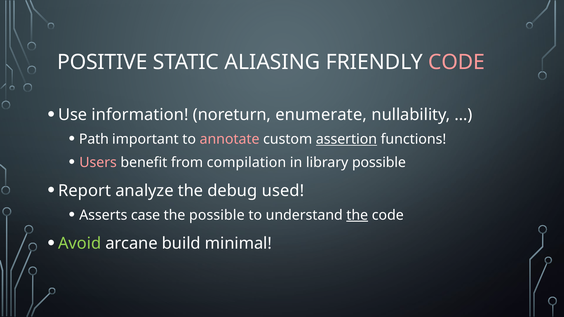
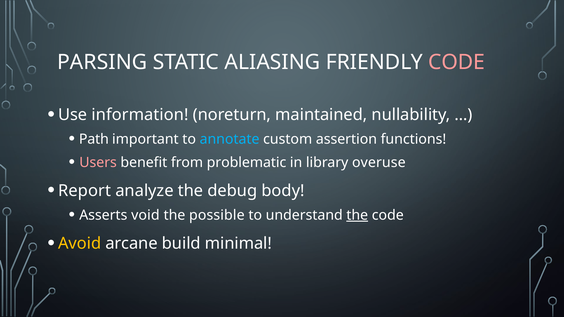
POSITIVE: POSITIVE -> PARSING
enumerate: enumerate -> maintained
annotate colour: pink -> light blue
assertion underline: present -> none
compilation: compilation -> problematic
library possible: possible -> overuse
used: used -> body
case: case -> void
Avoid colour: light green -> yellow
